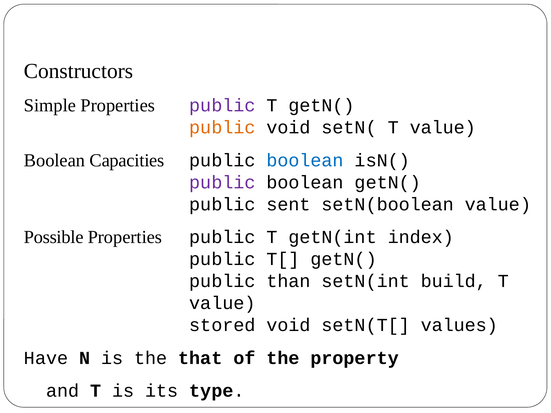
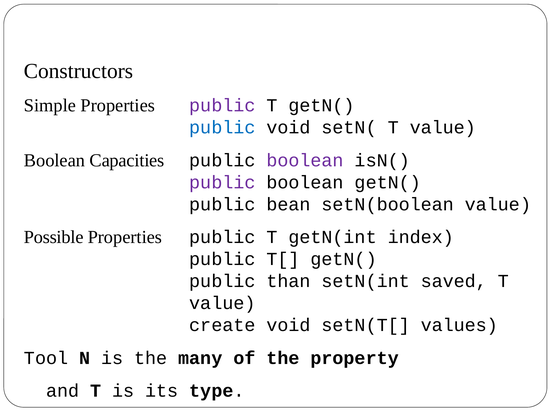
public at (222, 128) colour: orange -> blue
boolean at (305, 160) colour: blue -> purple
sent: sent -> bean
build: build -> saved
stored: stored -> create
Have: Have -> Tool
that: that -> many
